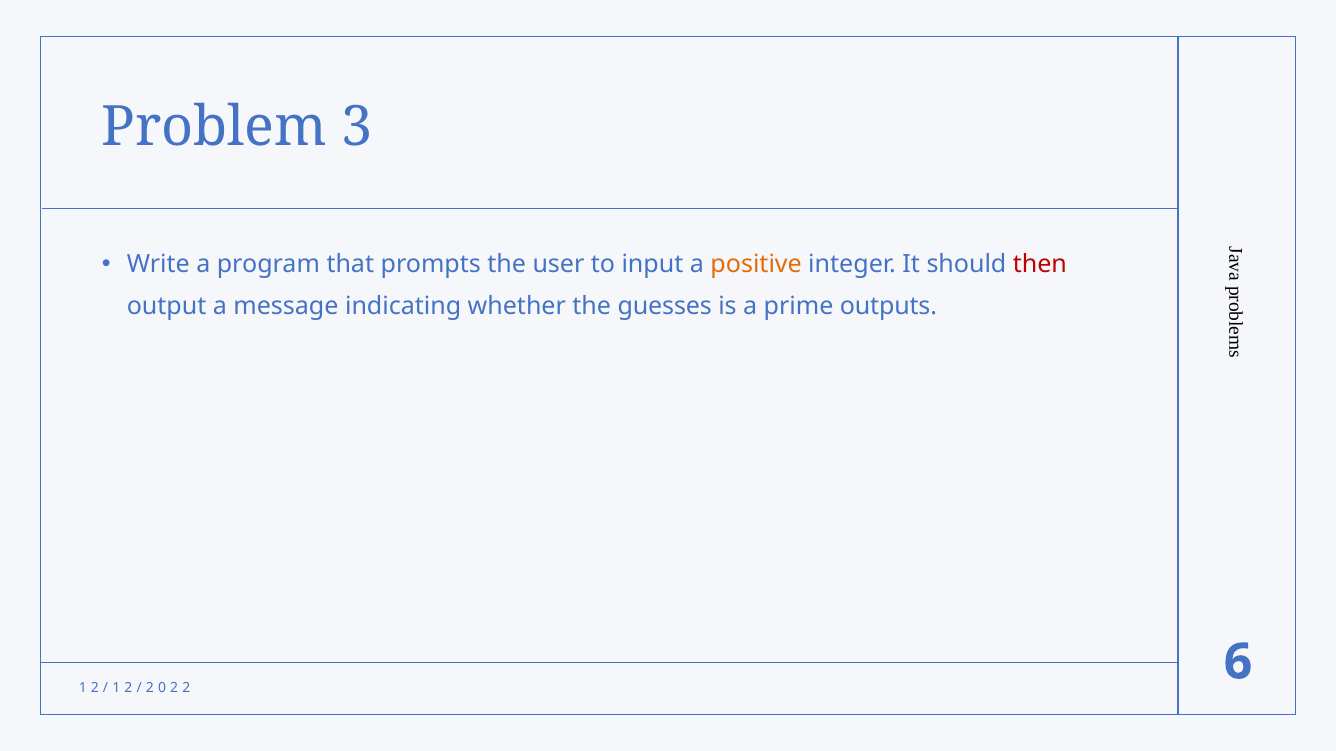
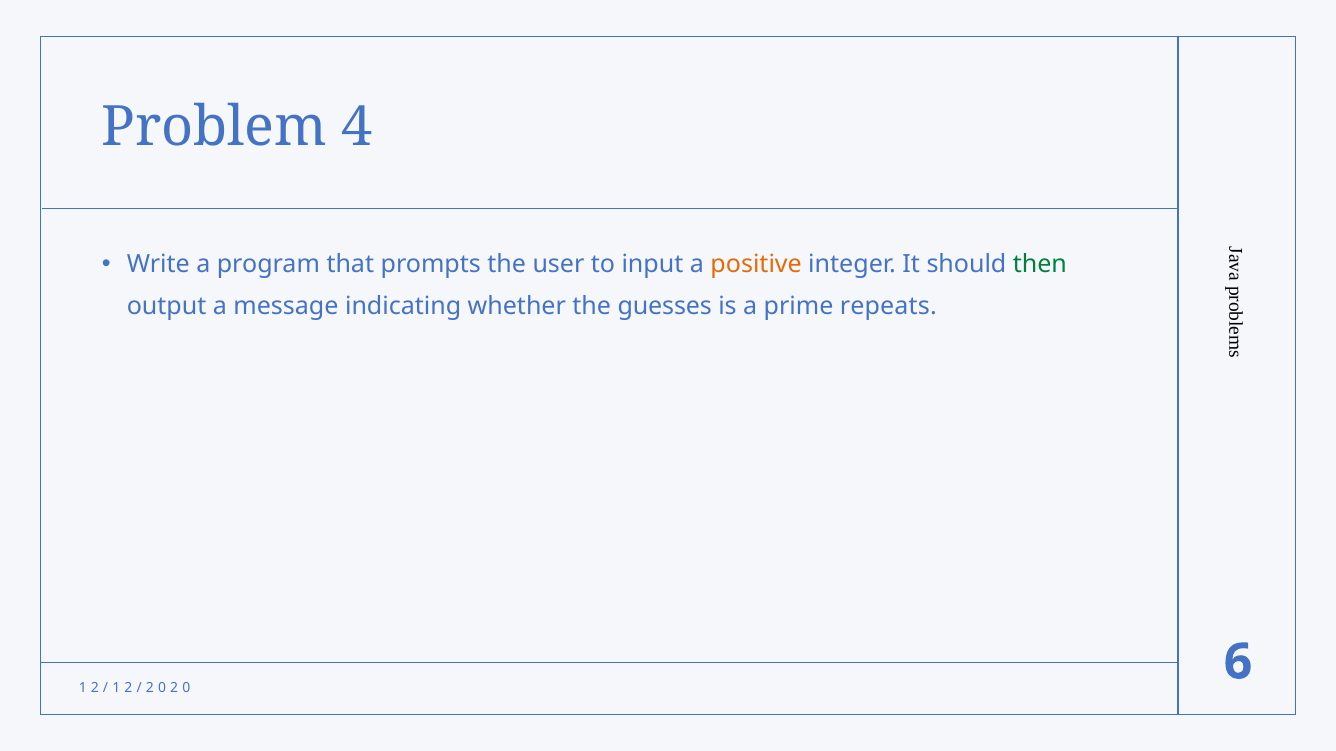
3: 3 -> 4
then colour: red -> green
outputs: outputs -> repeats
2 at (186, 688): 2 -> 0
